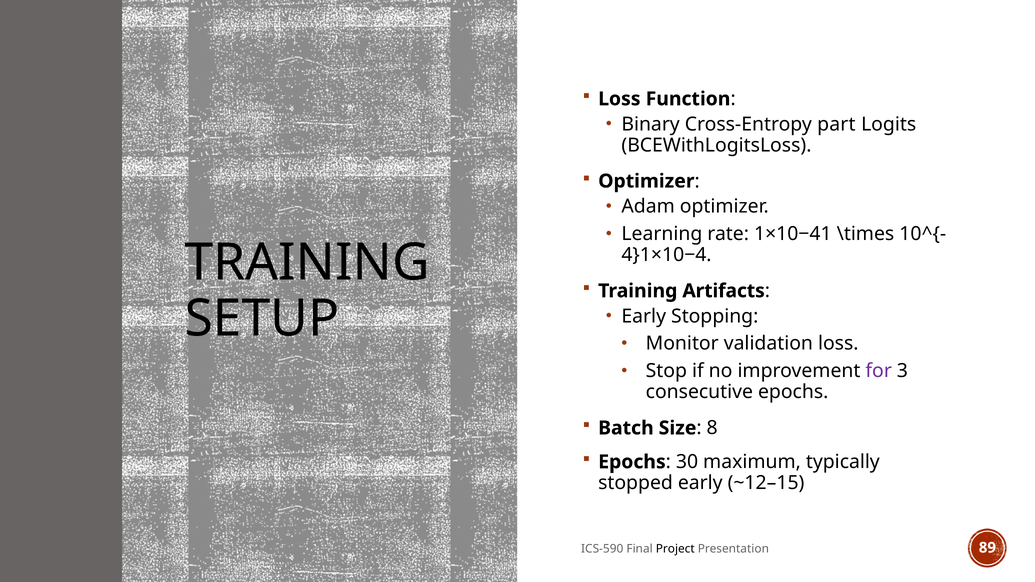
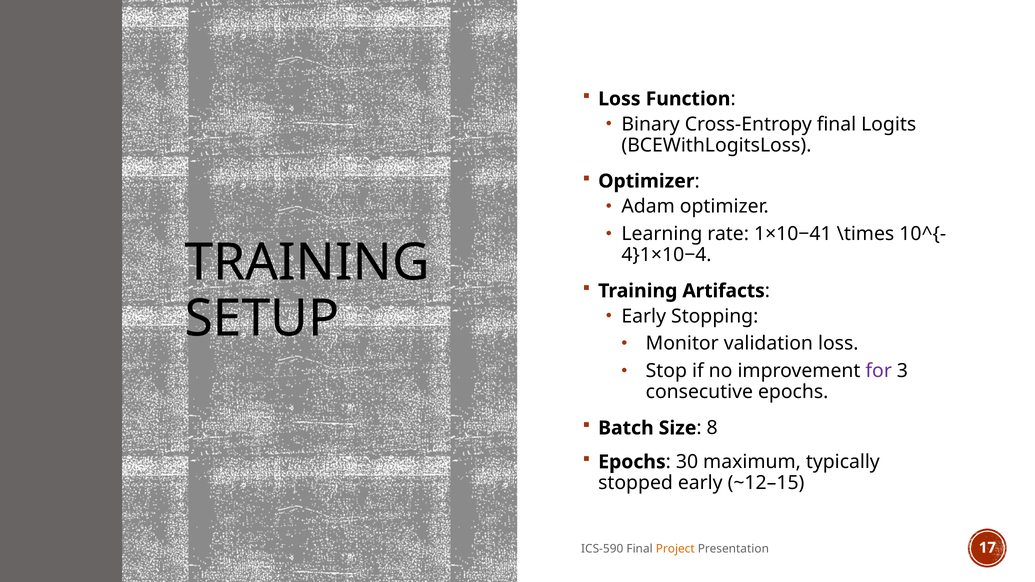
Cross-Entropy part: part -> final
Project colour: black -> orange
89: 89 -> 17
